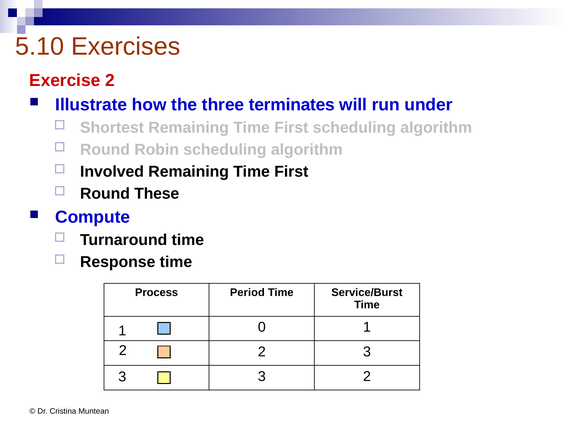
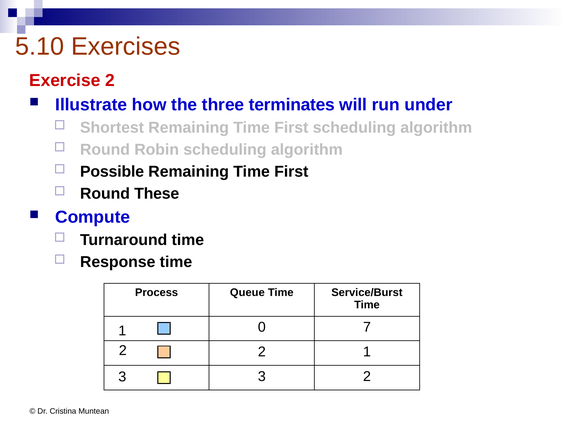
Involved: Involved -> Possible
Period: Period -> Queue
0 1: 1 -> 7
3 at (367, 352): 3 -> 1
